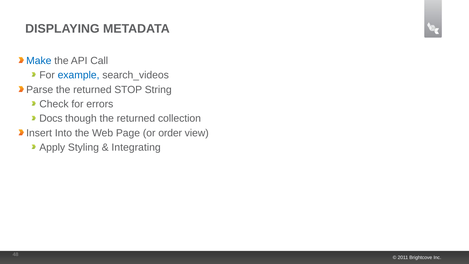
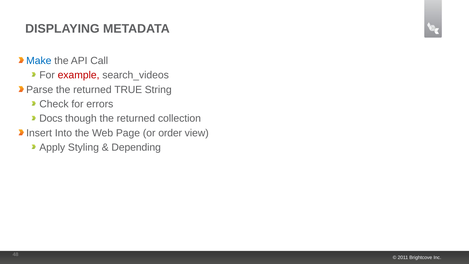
example colour: blue -> red
STOP: STOP -> TRUE
Integrating: Integrating -> Depending
